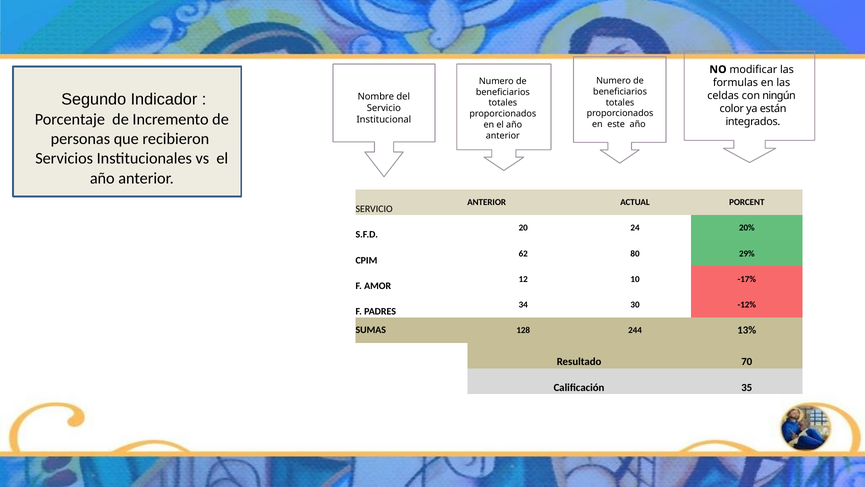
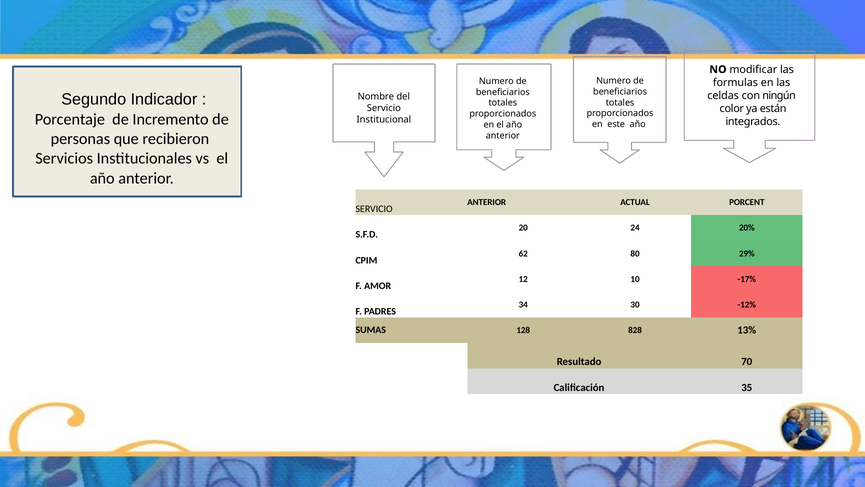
244: 244 -> 828
